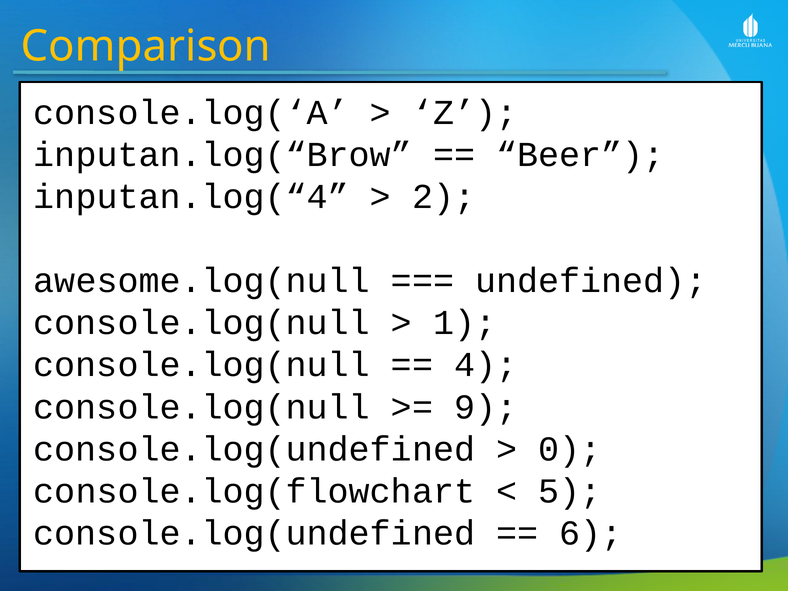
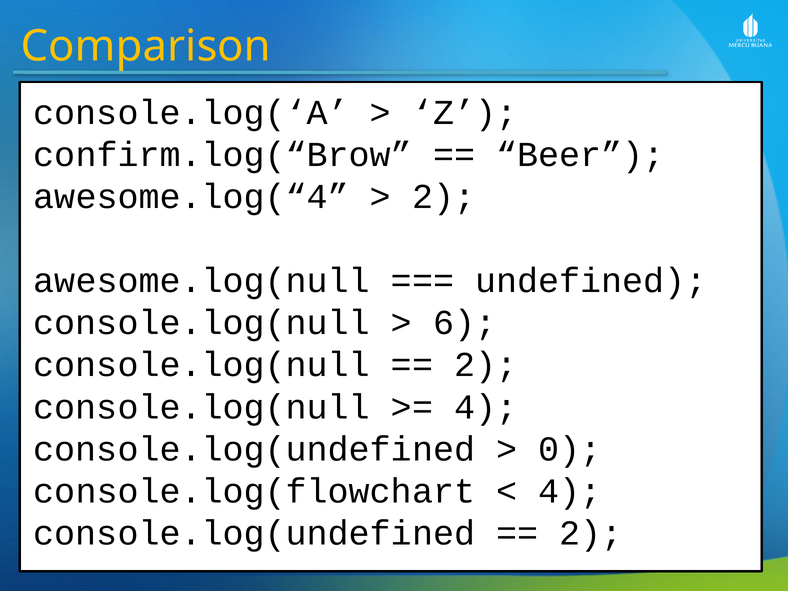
inputan.log(“Brow: inputan.log(“Brow -> confirm.log(“Brow
inputan.log(“4: inputan.log(“4 -> awesome.log(“4
1: 1 -> 6
4 at (486, 365): 4 -> 2
9 at (486, 407): 9 -> 4
5 at (570, 491): 5 -> 4
6 at (591, 533): 6 -> 2
